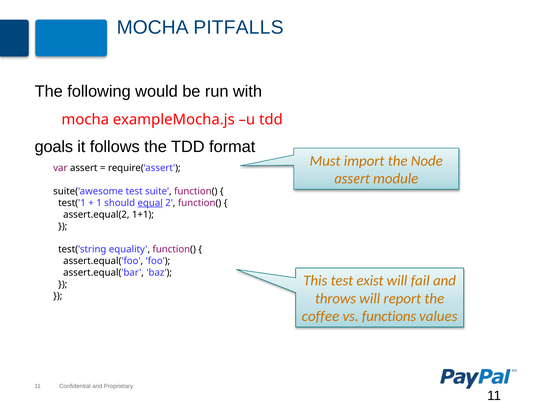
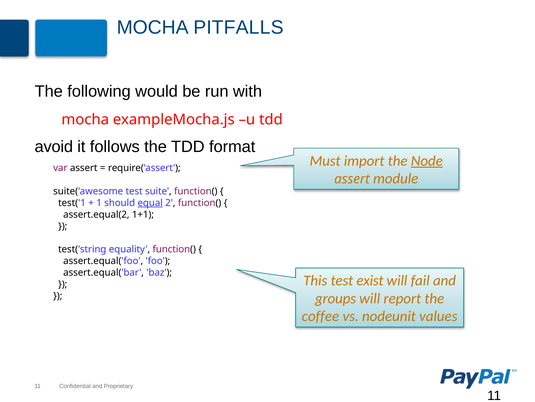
goals: goals -> avoid
Node underline: none -> present
throws: throws -> groups
functions: functions -> nodeunit
